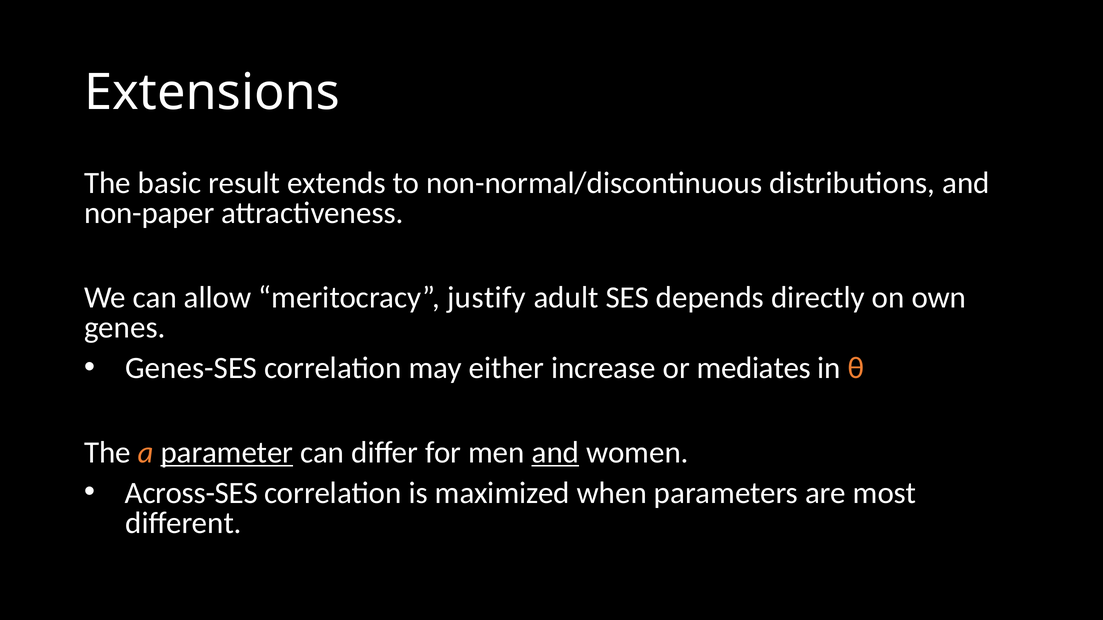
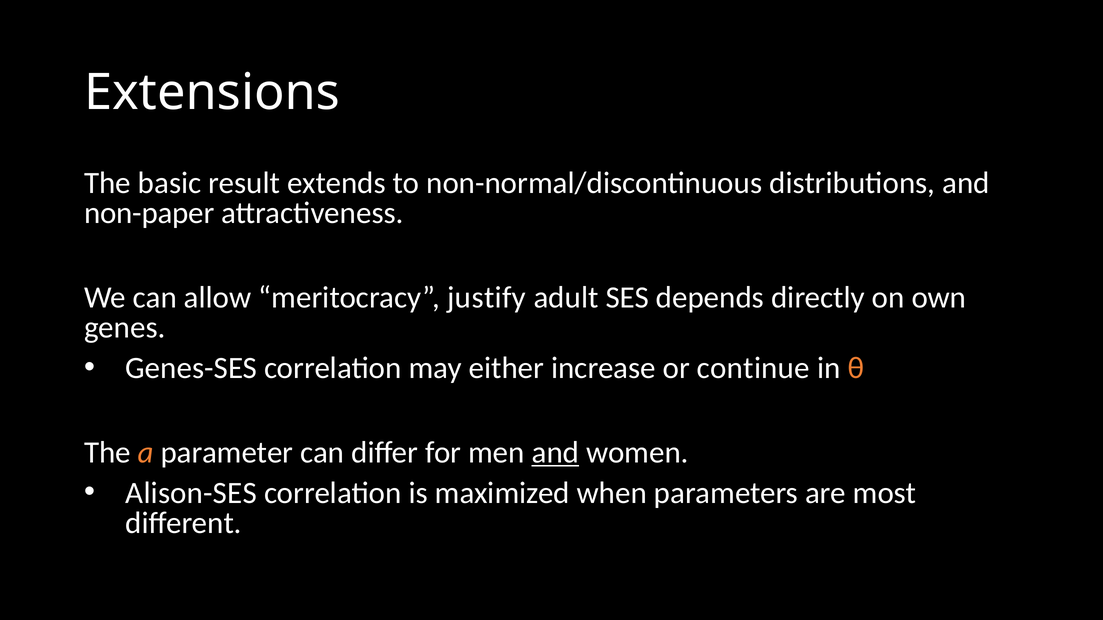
mediates: mediates -> continue
parameter underline: present -> none
Across-SES: Across-SES -> Alison-SES
